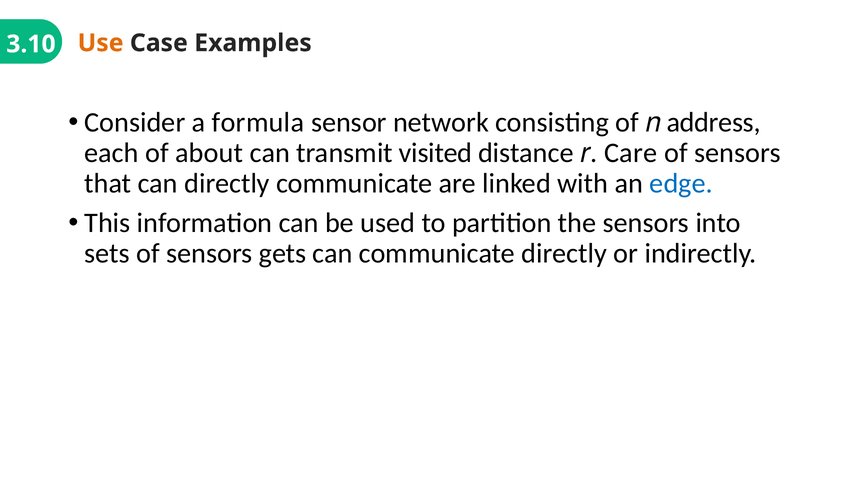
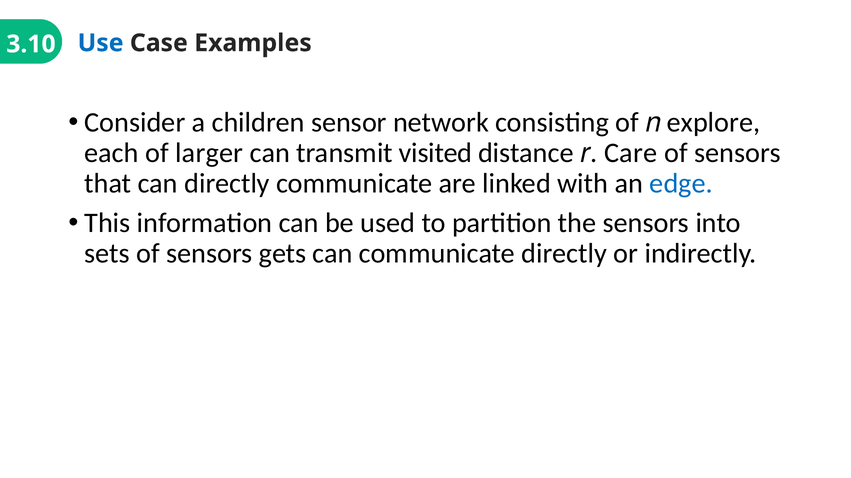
Use colour: orange -> blue
formula: formula -> children
address: address -> explore
about: about -> larger
